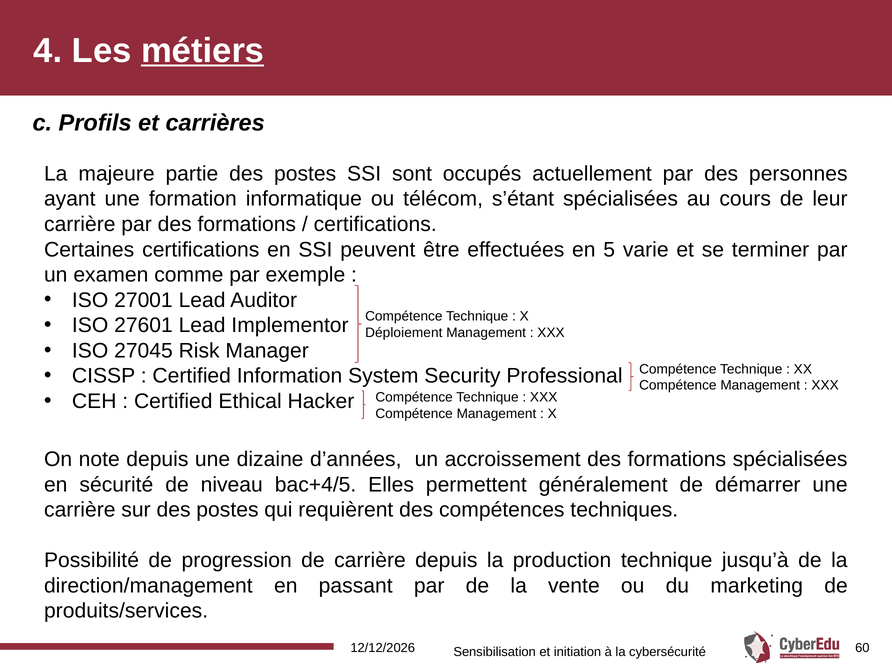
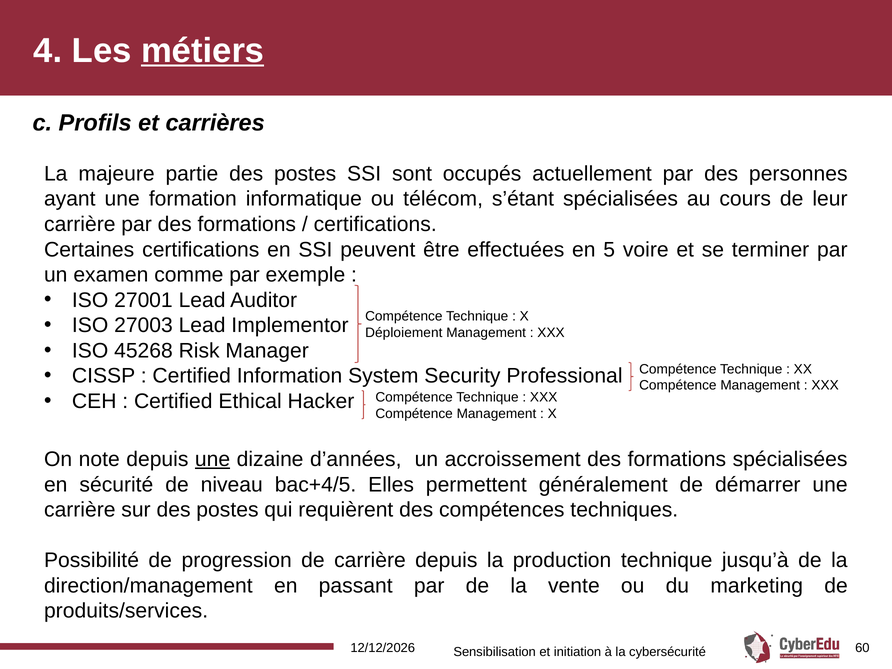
varie: varie -> voire
27601: 27601 -> 27003
27045: 27045 -> 45268
une at (213, 459) underline: none -> present
